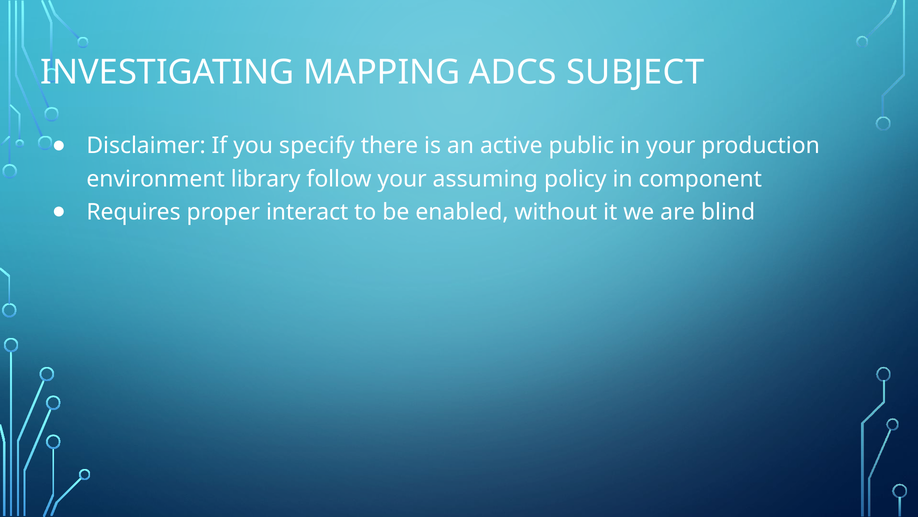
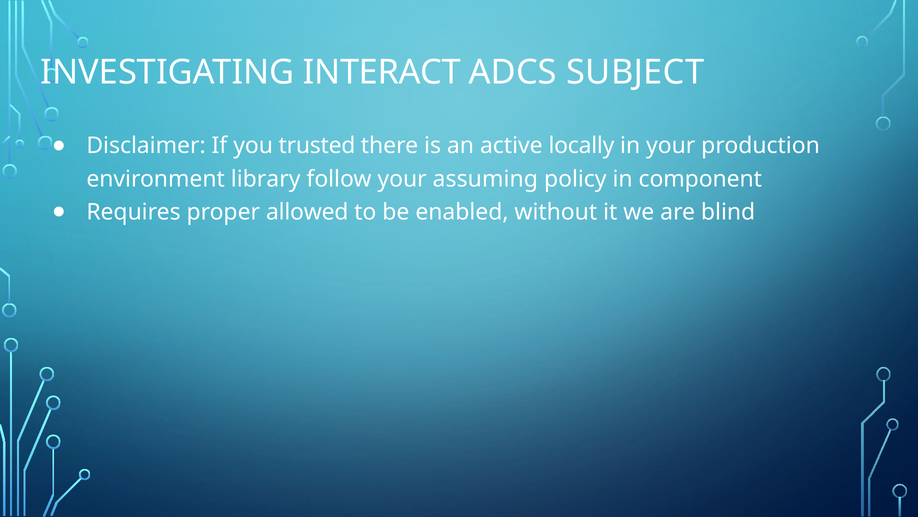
MAPPING: MAPPING -> INTERACT
specify: specify -> trusted
public: public -> locally
interact: interact -> allowed
